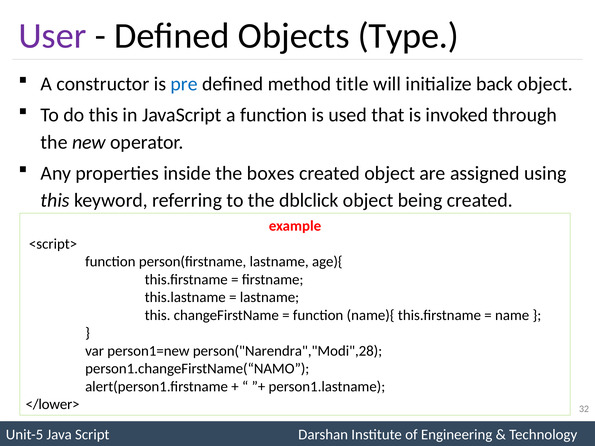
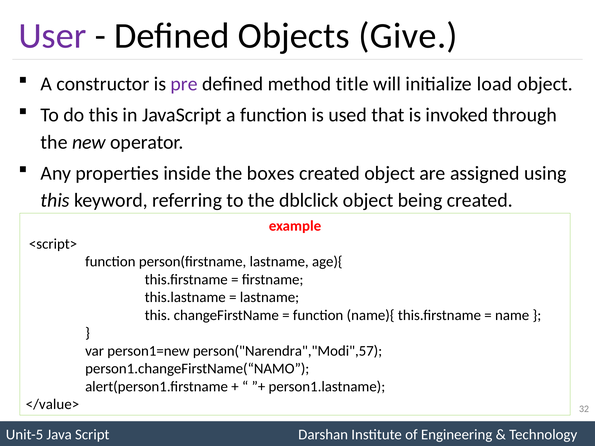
Type: Type -> Give
pre colour: blue -> purple
back: back -> load
person("Narendra","Modi",28: person("Narendra","Modi",28 -> person("Narendra","Modi",57
</lower>: </lower> -> </value>
